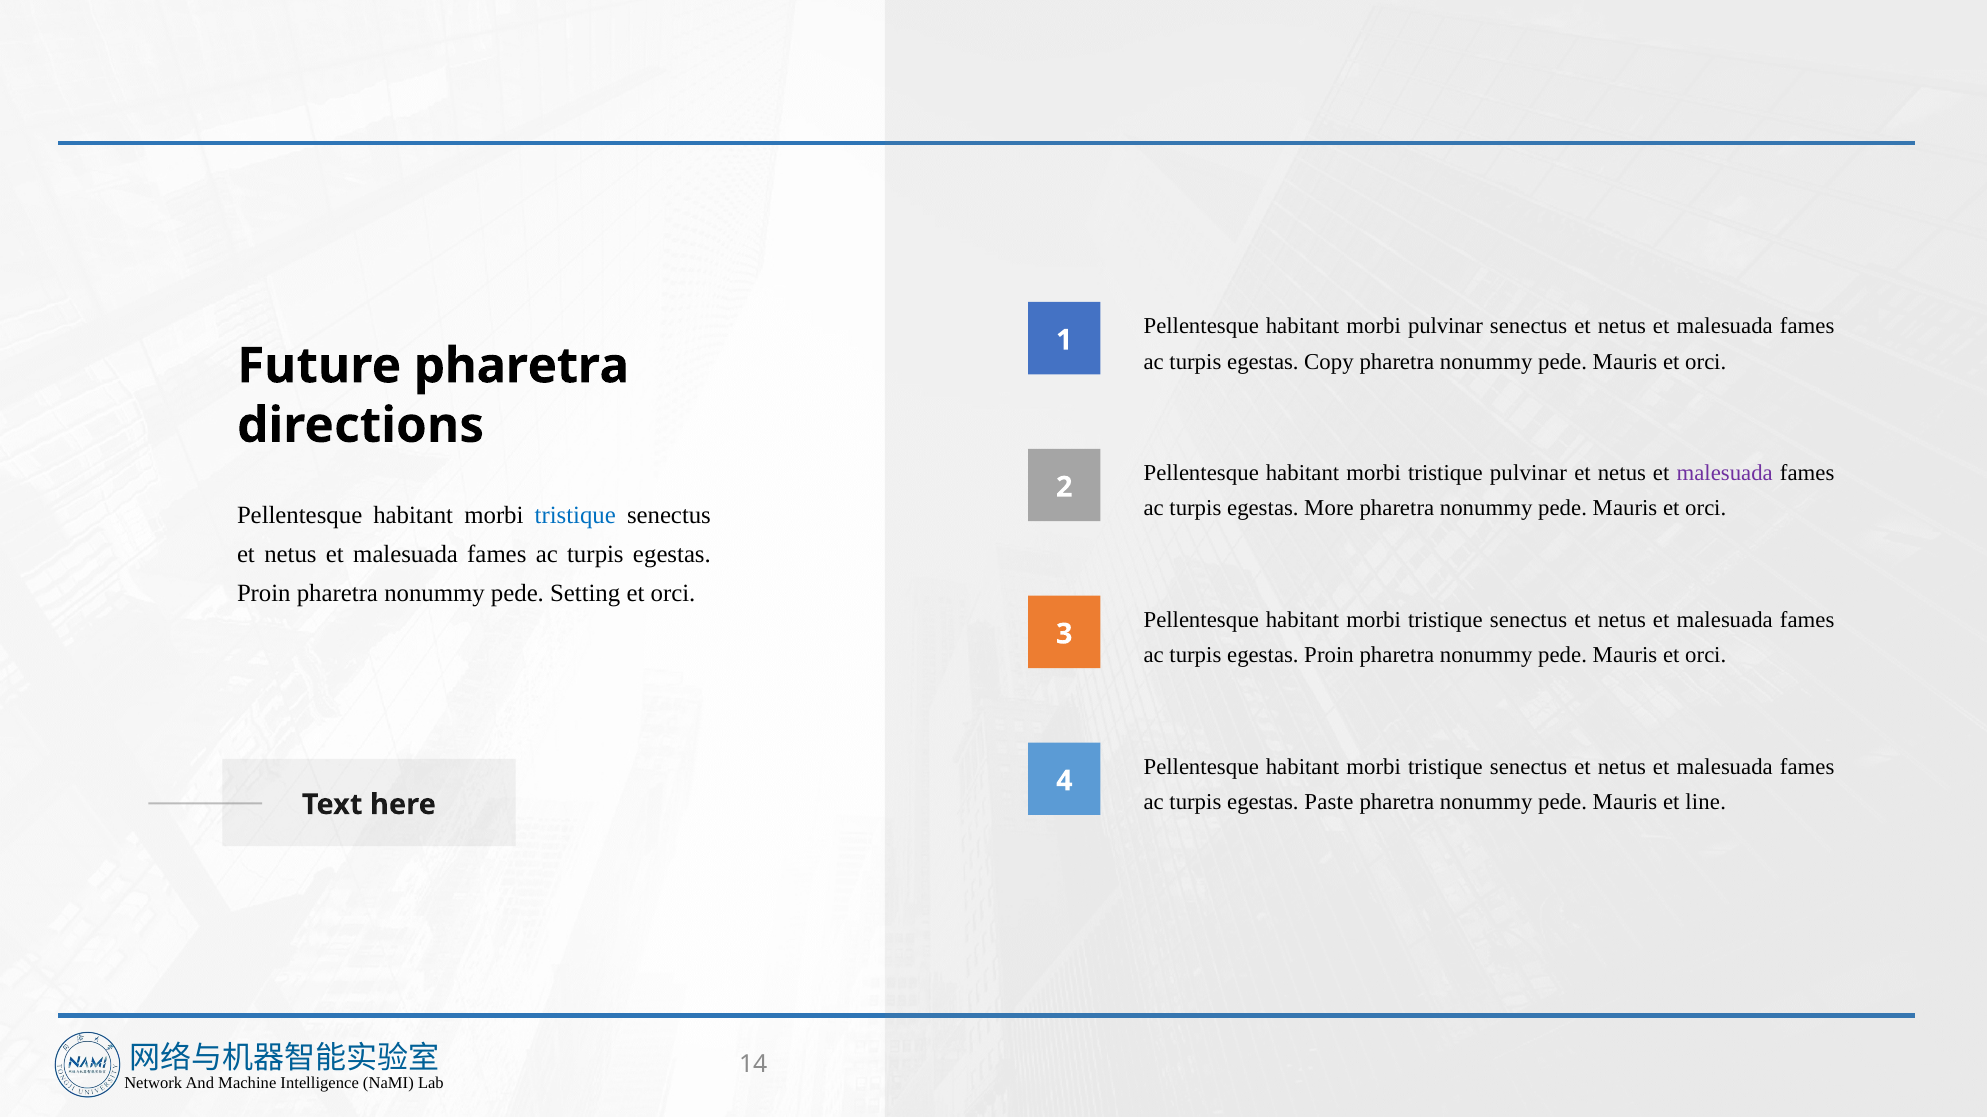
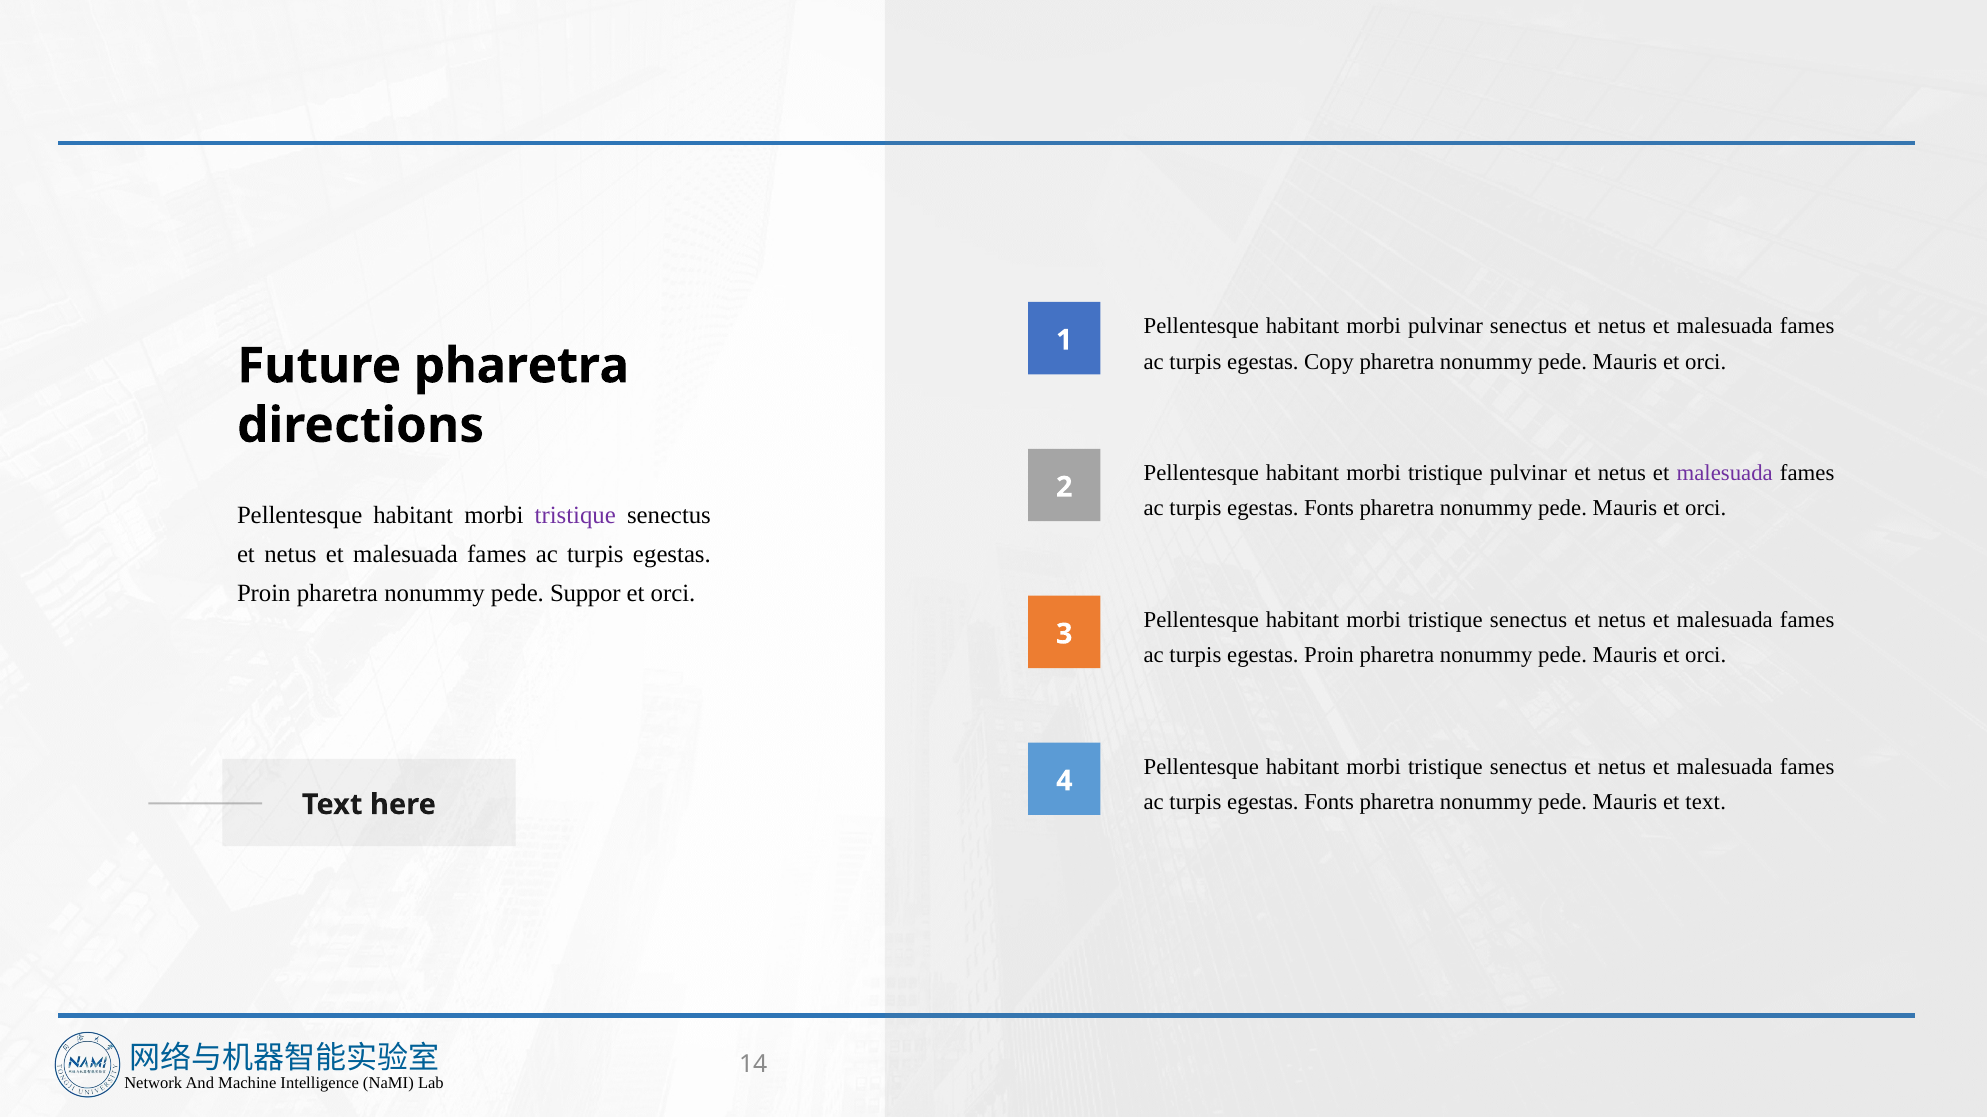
More at (1329, 509): More -> Fonts
tristique at (575, 516) colour: blue -> purple
Setting: Setting -> Suppor
Paste at (1329, 803): Paste -> Fonts
et line: line -> text
